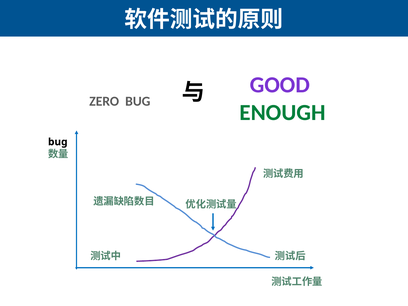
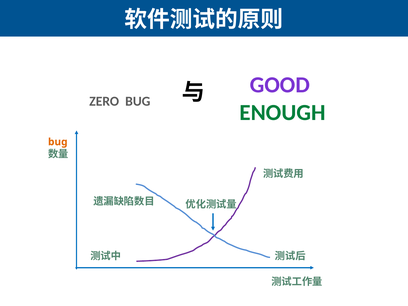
bug at (58, 142) colour: black -> orange
